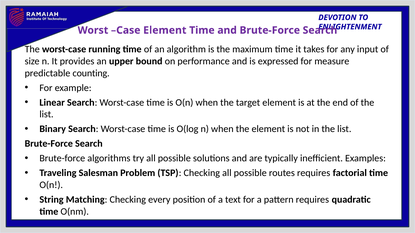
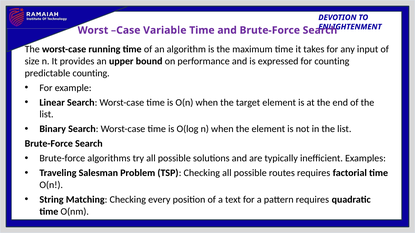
Case Element: Element -> Variable
for measure: measure -> counting
